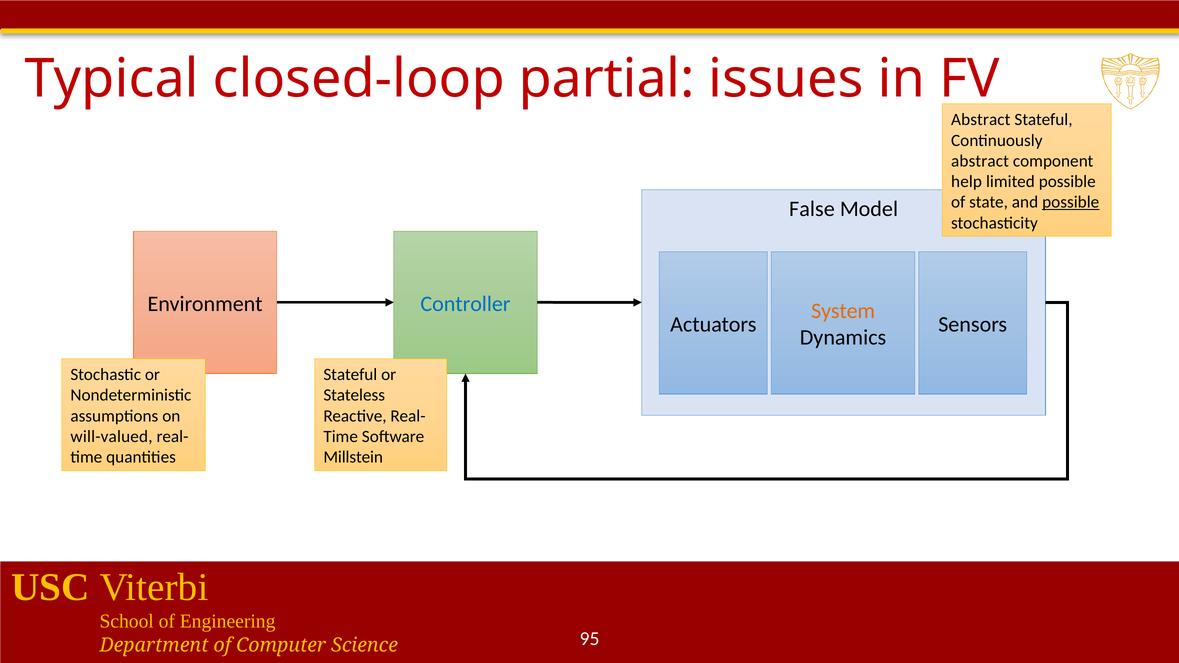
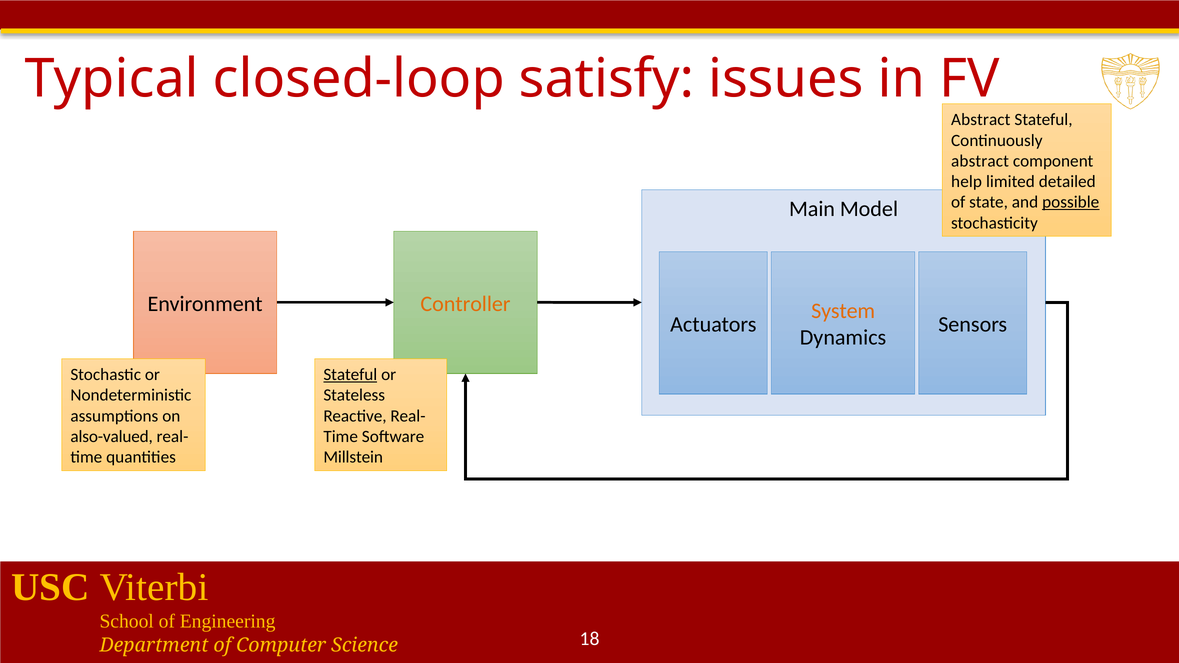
partial: partial -> satisfy
limited possible: possible -> detailed
False: False -> Main
Controller colour: blue -> orange
Stateful at (350, 375) underline: none -> present
will-valued: will-valued -> also-valued
95: 95 -> 18
